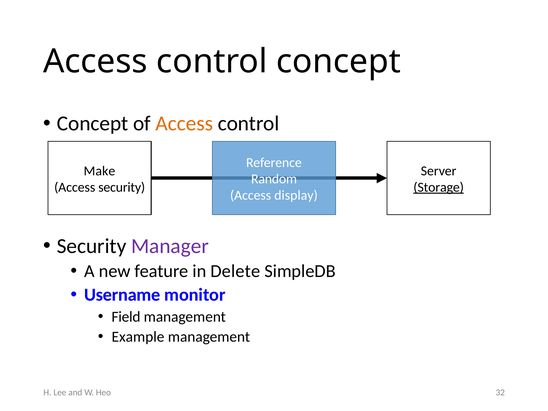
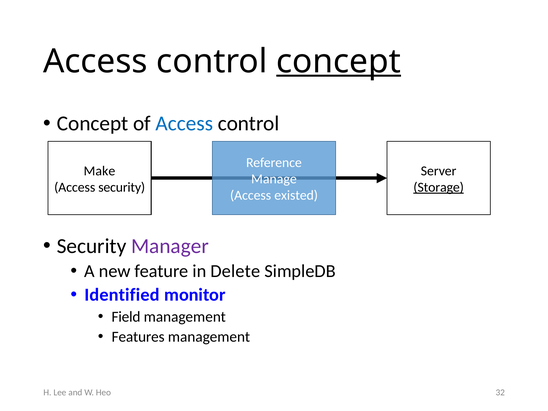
concept at (339, 61) underline: none -> present
Access at (184, 124) colour: orange -> blue
Random: Random -> Manage
display: display -> existed
Username: Username -> Identified
Example: Example -> Features
